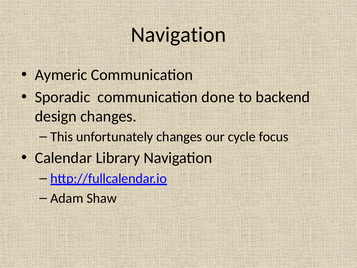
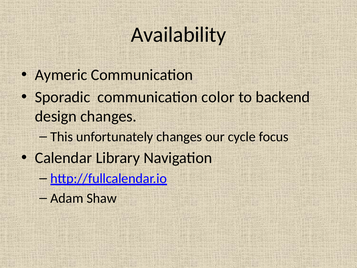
Navigation at (178, 35): Navigation -> Availability
done: done -> color
